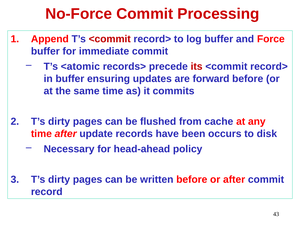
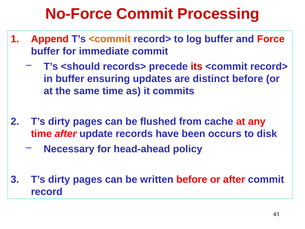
<commit at (110, 39) colour: red -> orange
<atomic: <atomic -> <should
forward: forward -> distinct
